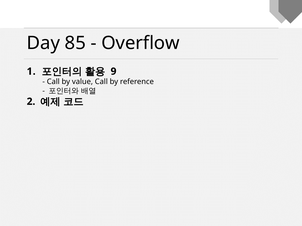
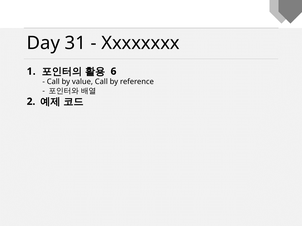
85: 85 -> 31
Overflow: Overflow -> Xxxxxxxx
9: 9 -> 6
